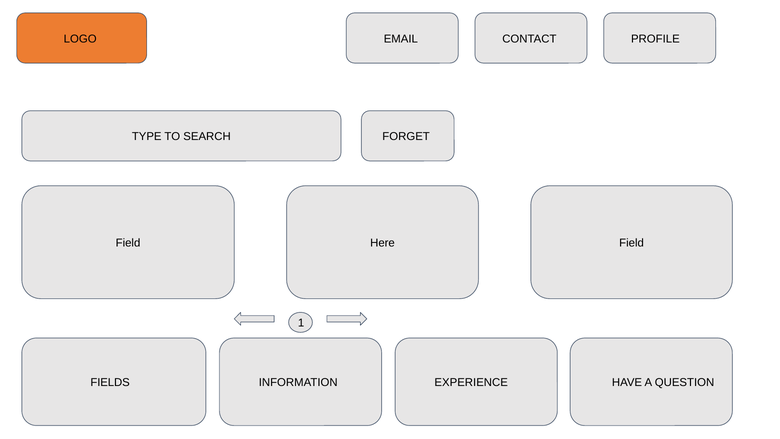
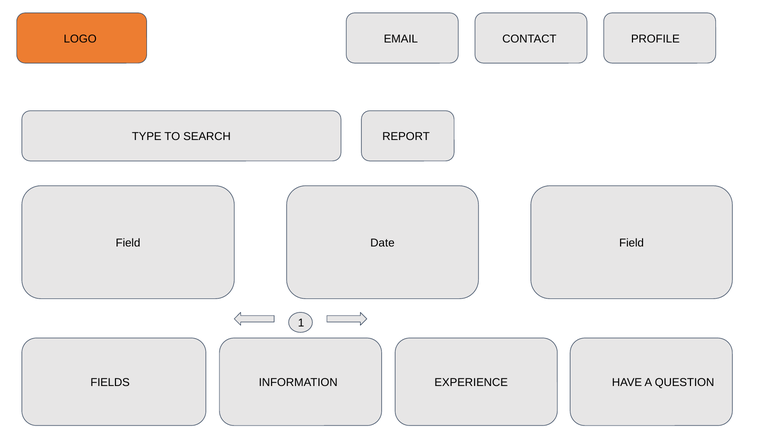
FORGET: FORGET -> REPORT
Here: Here -> Date
